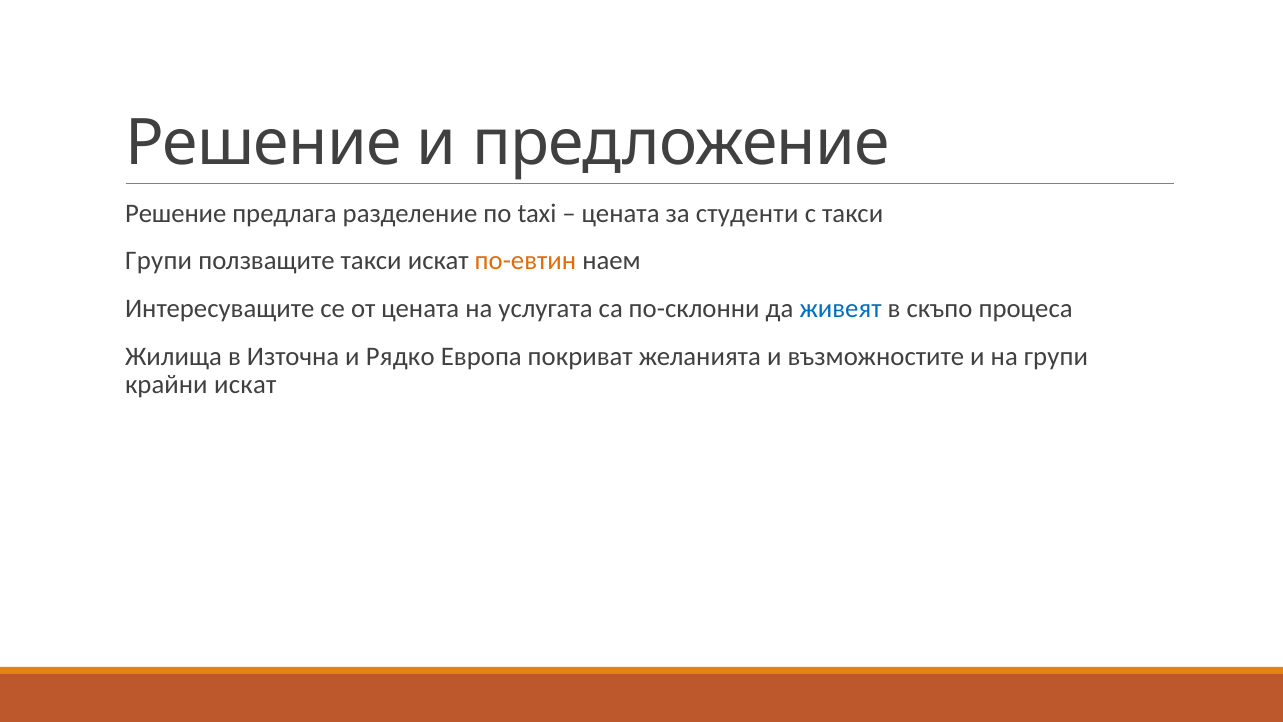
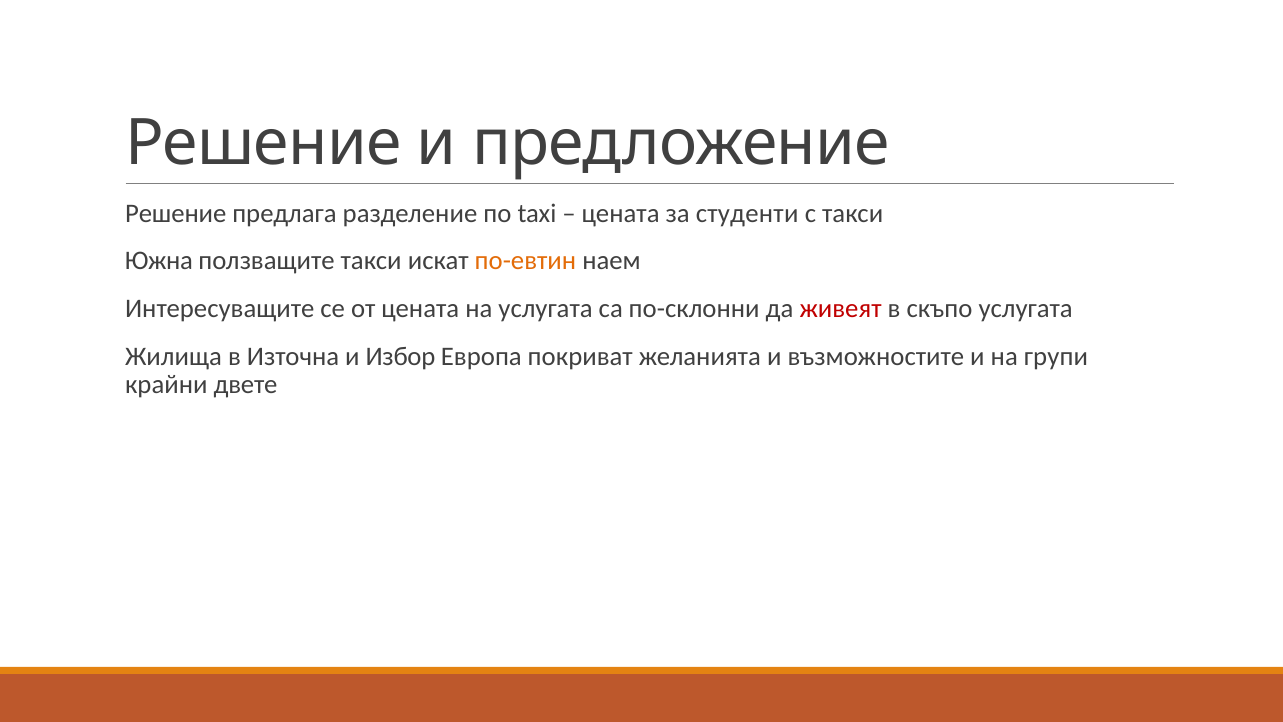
Групи at (159, 261): Групи -> Южна
живеят colour: blue -> red
скъпо процеса: процеса -> услугата
Рядко: Рядко -> Избор
крайни искат: искат -> двете
